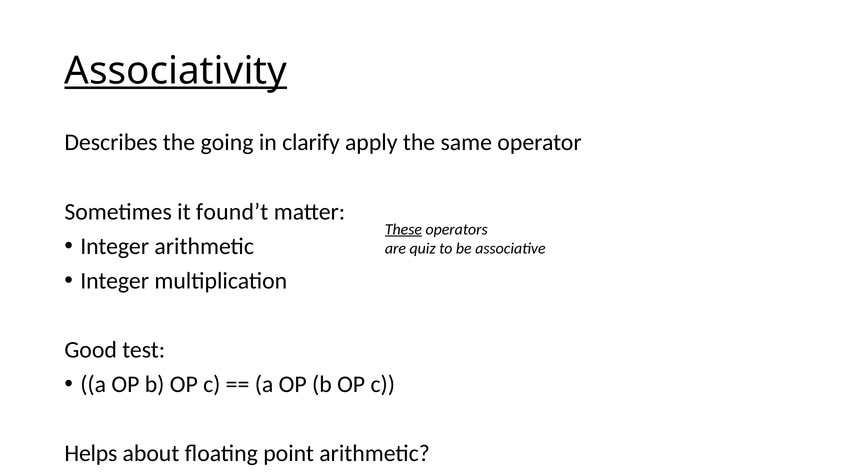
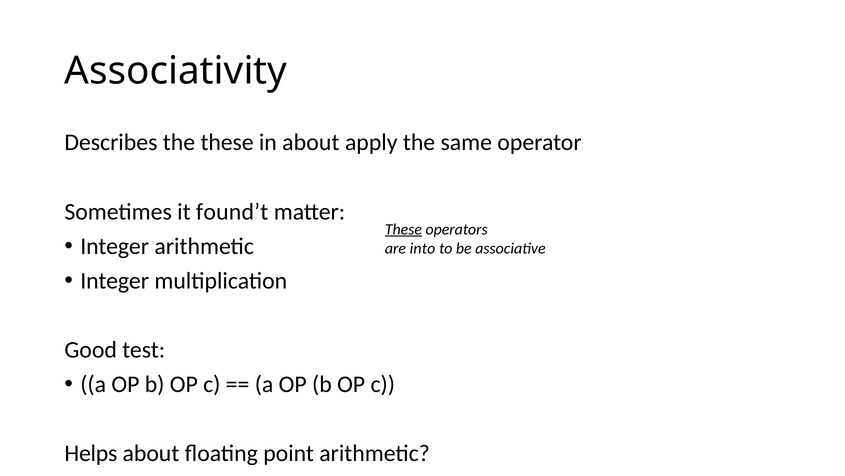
Associativity underline: present -> none
the going: going -> these
in clarify: clarify -> about
quiz: quiz -> into
